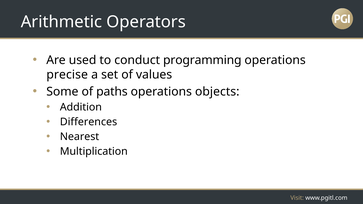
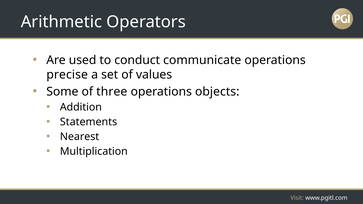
programming: programming -> communicate
paths: paths -> three
Differences: Differences -> Statements
